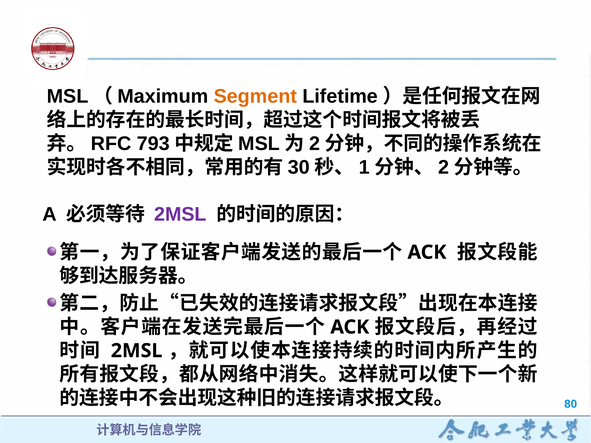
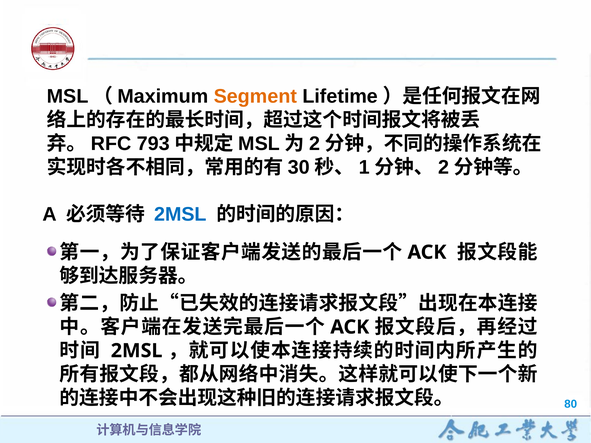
2MSL at (180, 214) colour: purple -> blue
